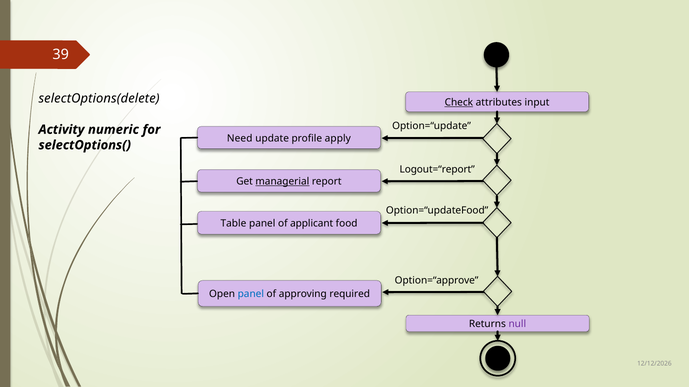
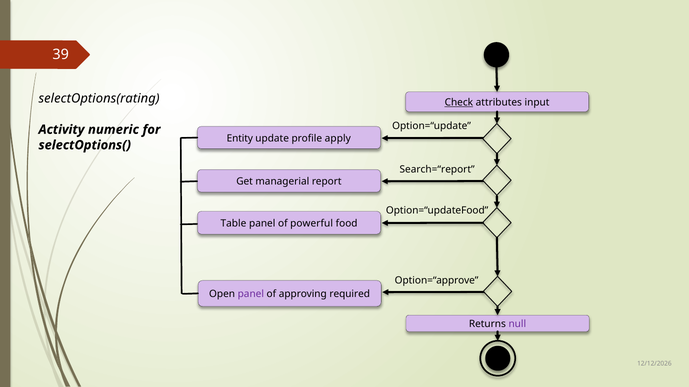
selectOptions(delete: selectOptions(delete -> selectOptions(rating
Need: Need -> Entity
Logout=“report: Logout=“report -> Search=“report
managerial underline: present -> none
applicant: applicant -> powerful
panel at (251, 295) colour: blue -> purple
